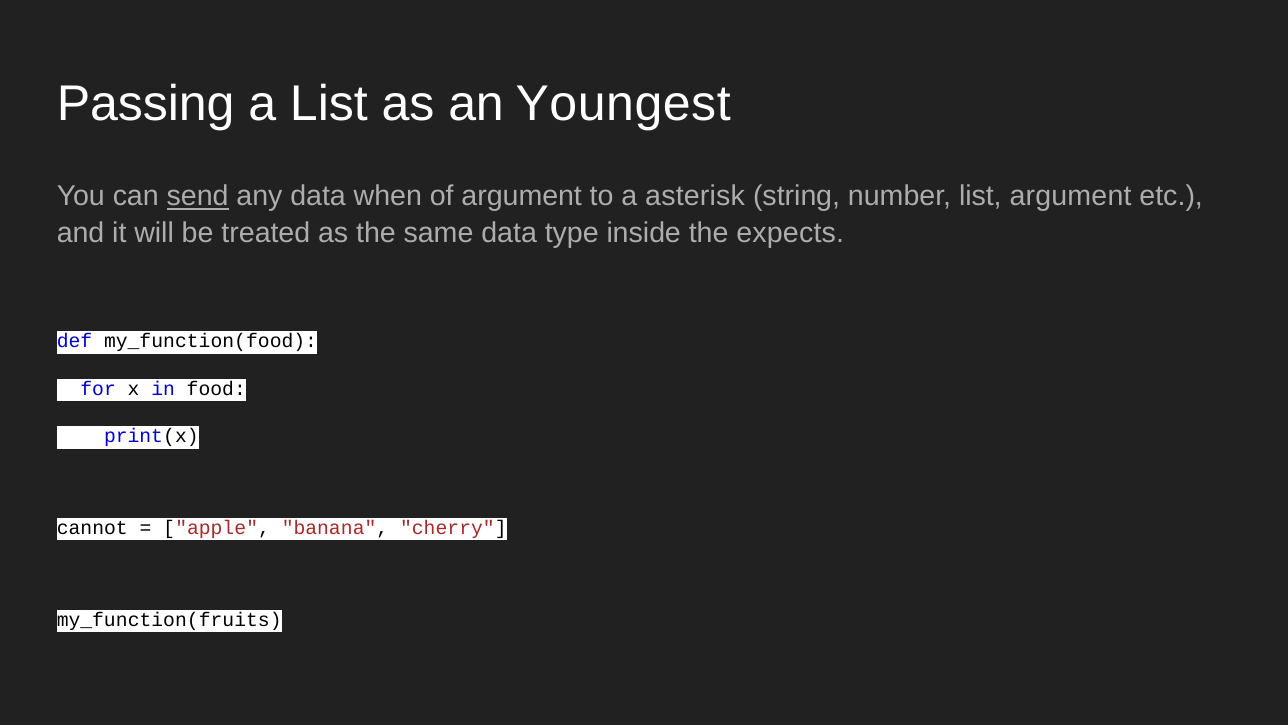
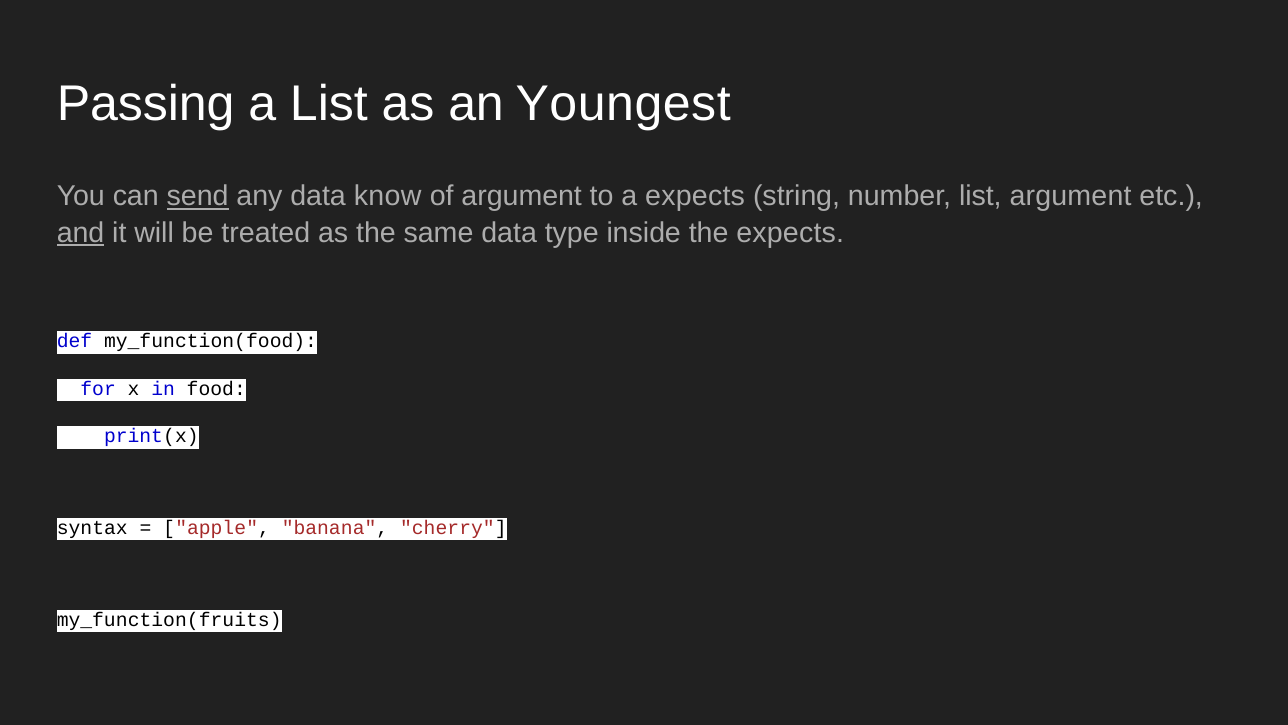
when: when -> know
a asterisk: asterisk -> expects
and underline: none -> present
cannot: cannot -> syntax
